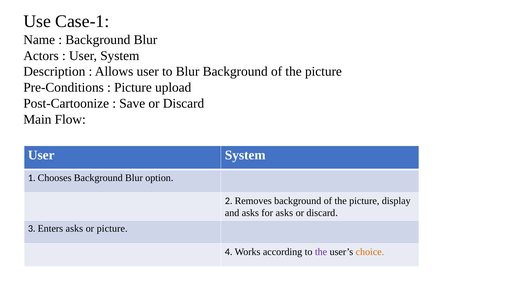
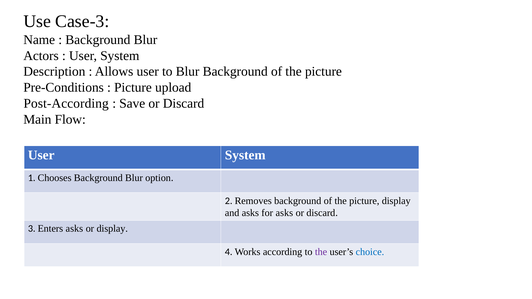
Case-1: Case-1 -> Case-3
Post-Cartoonize: Post-Cartoonize -> Post-According
or picture: picture -> display
choice colour: orange -> blue
